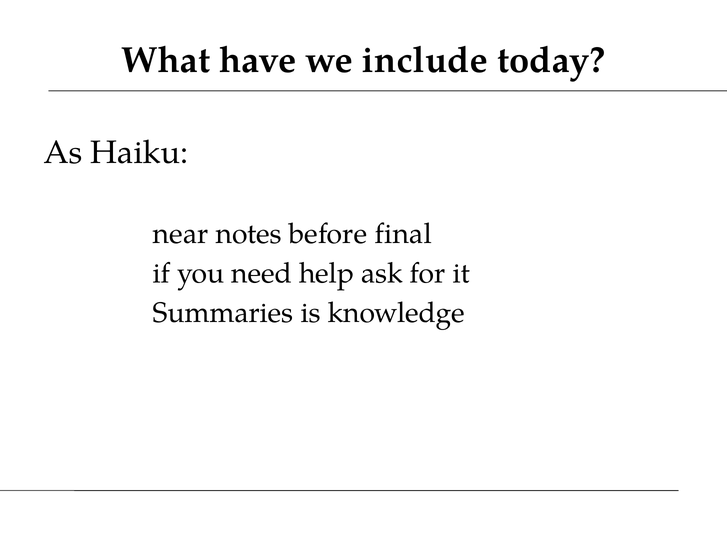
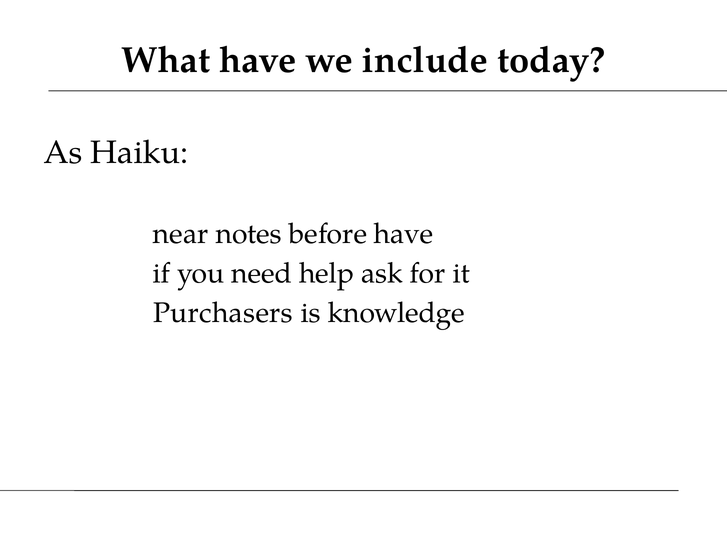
before final: final -> have
Summaries: Summaries -> Purchasers
